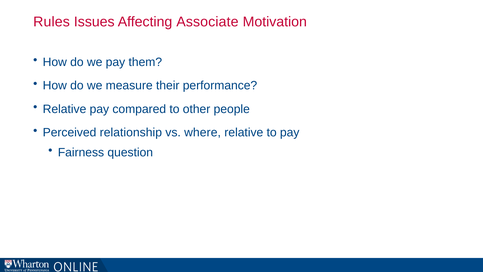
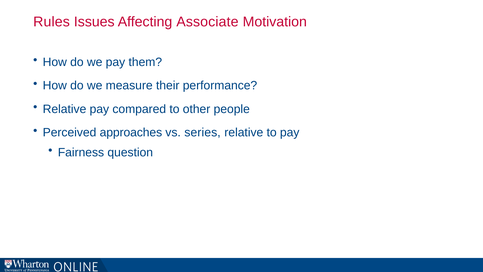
relationship: relationship -> approaches
where: where -> series
